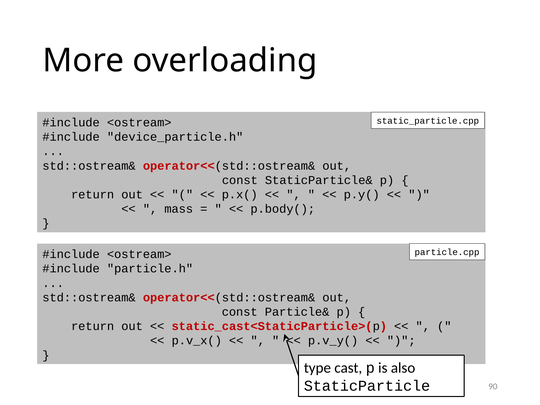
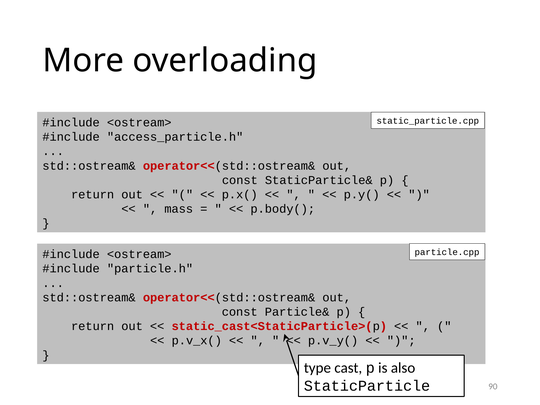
device_particle.h: device_particle.h -> access_particle.h
